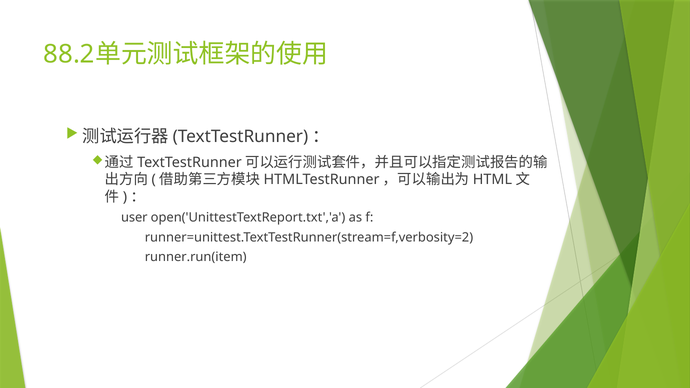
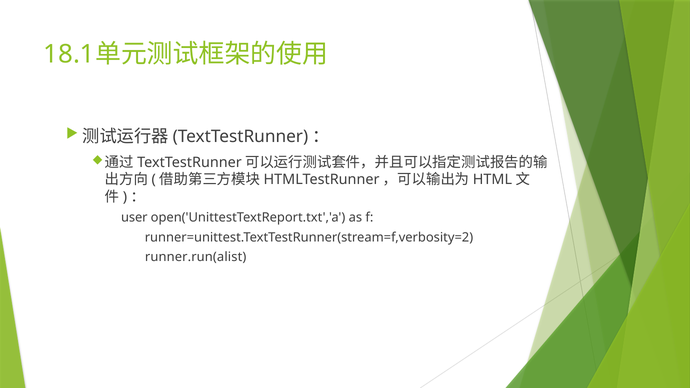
88.2: 88.2 -> 18.1
runner.run(item: runner.run(item -> runner.run(alist
